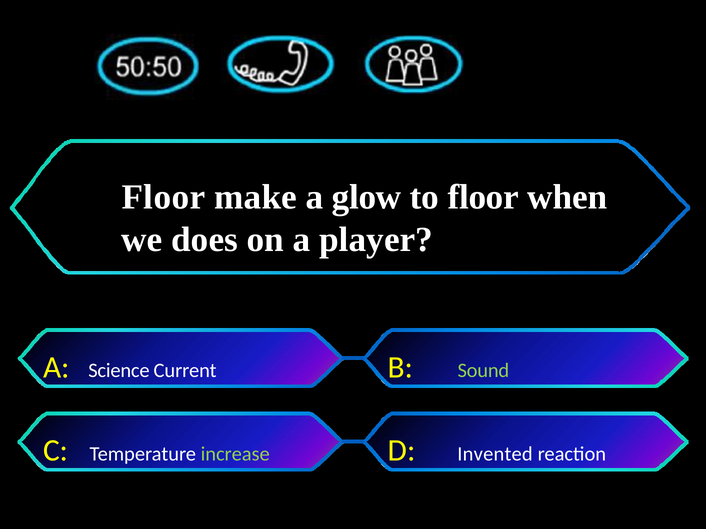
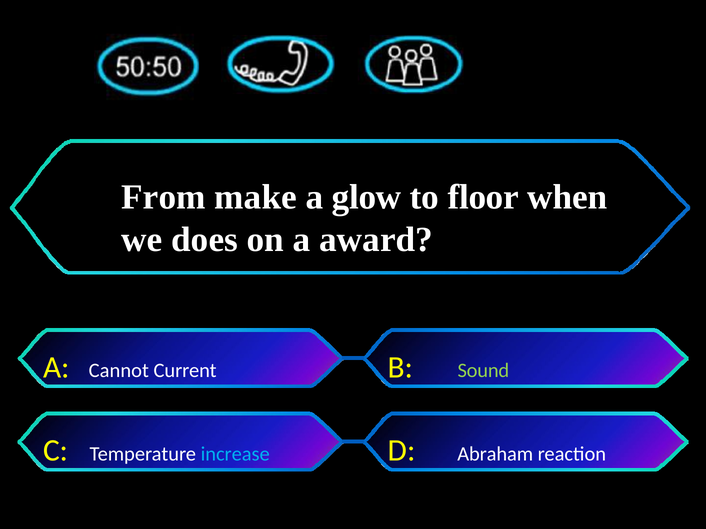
Floor at (163, 197): Floor -> From
player: player -> award
Science: Science -> Cannot
increase colour: light green -> light blue
Invented: Invented -> Abraham
